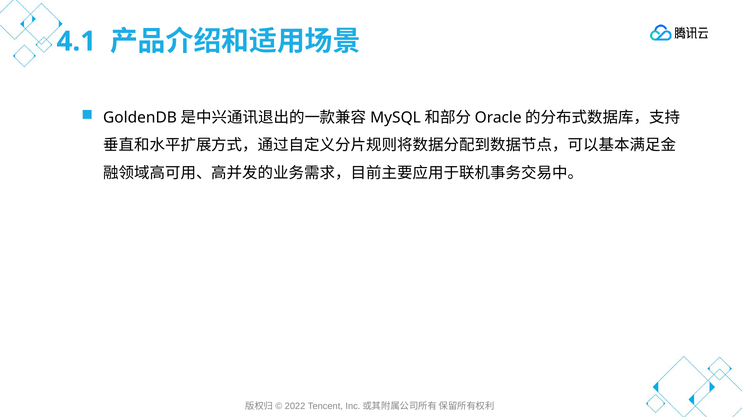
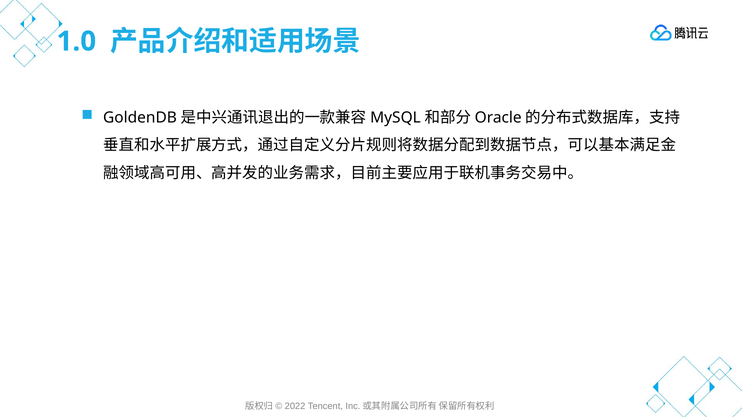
4.1: 4.1 -> 1.0
